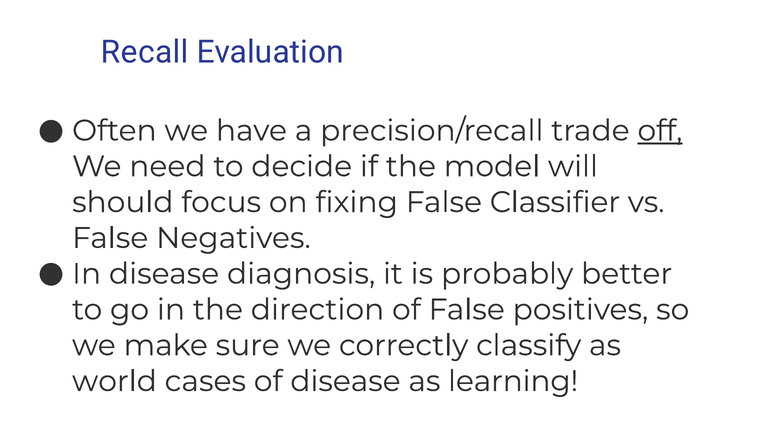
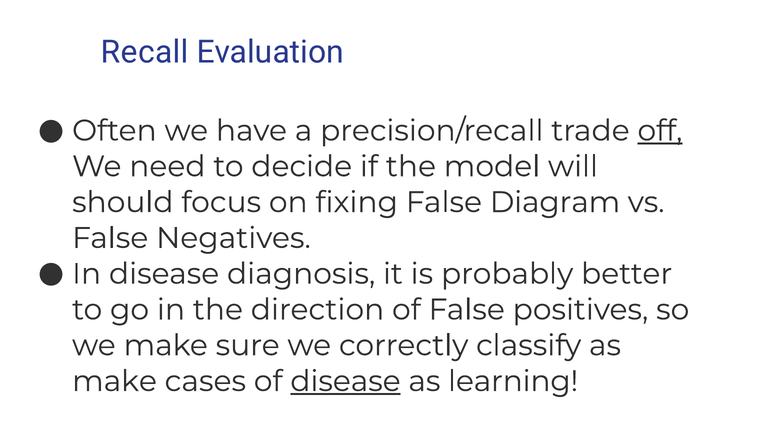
Classifier: Classifier -> Diagram
world at (114, 381): world -> make
disease at (345, 381) underline: none -> present
